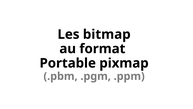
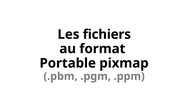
bitmap: bitmap -> fichiers
